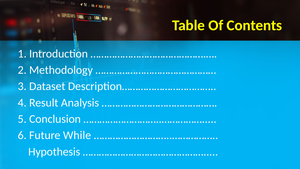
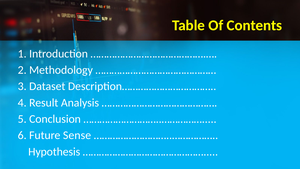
While: While -> Sense
